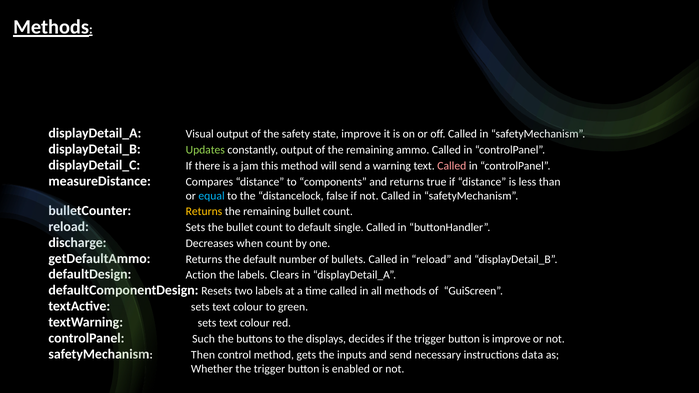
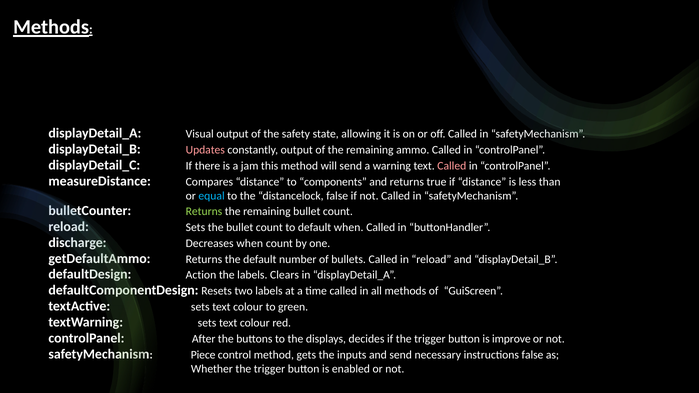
state improve: improve -> allowing
Updates colour: light green -> pink
Returns at (204, 211) colour: yellow -> light green
default single: single -> when
Such: Such -> After
Then: Then -> Piece
instructions data: data -> false
